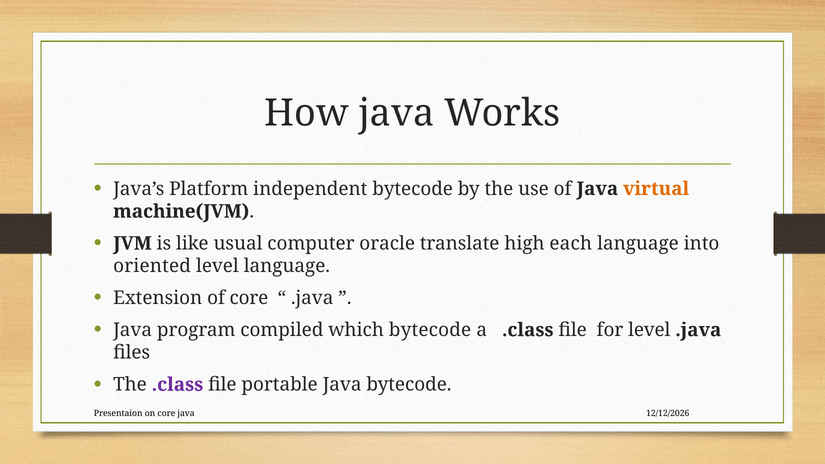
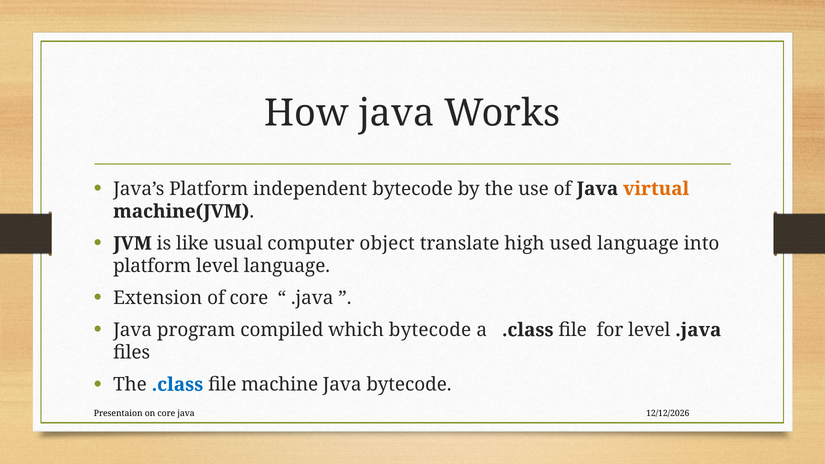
oracle: oracle -> object
each: each -> used
oriented at (152, 266): oriented -> platform
.class at (177, 385) colour: purple -> blue
portable: portable -> machine
